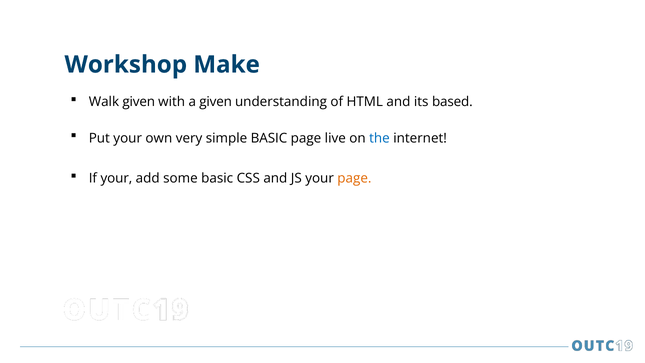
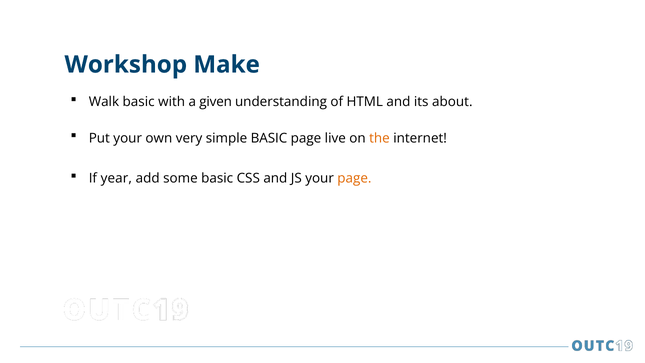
Walk given: given -> basic
based: based -> about
the colour: blue -> orange
If your: your -> year
